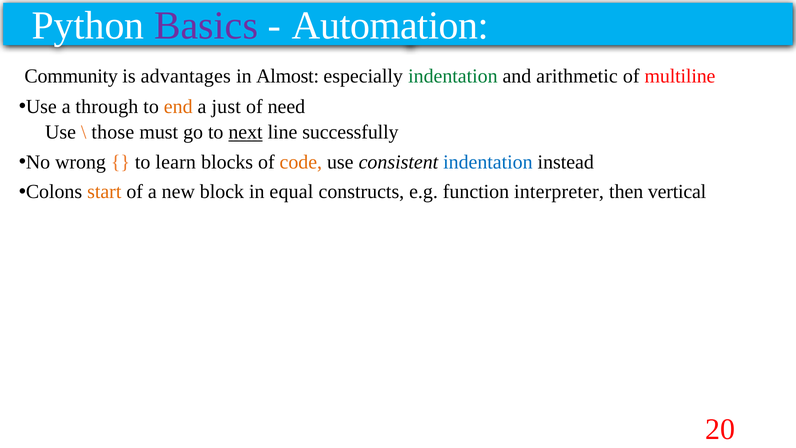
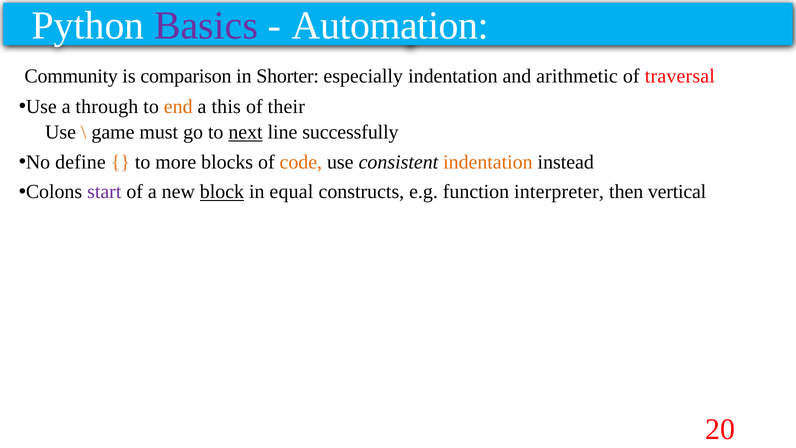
advantages: advantages -> comparison
Almost: Almost -> Shorter
indentation at (453, 76) colour: green -> black
multiline: multiline -> traversal
just: just -> this
need: need -> their
those: those -> game
wrong: wrong -> define
learn: learn -> more
indentation at (488, 162) colour: blue -> orange
start colour: orange -> purple
block underline: none -> present
